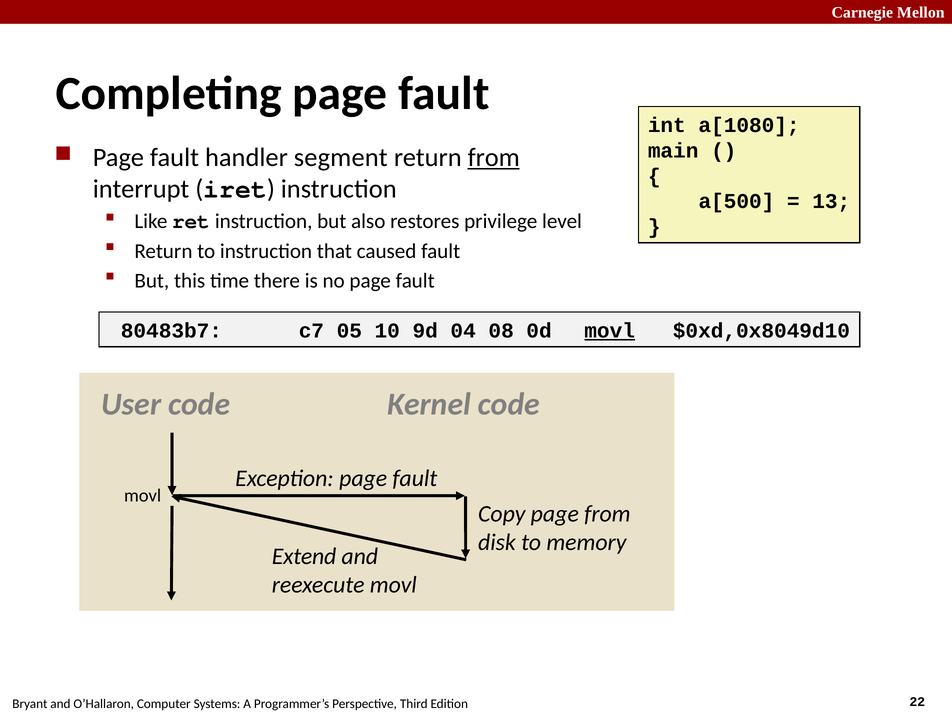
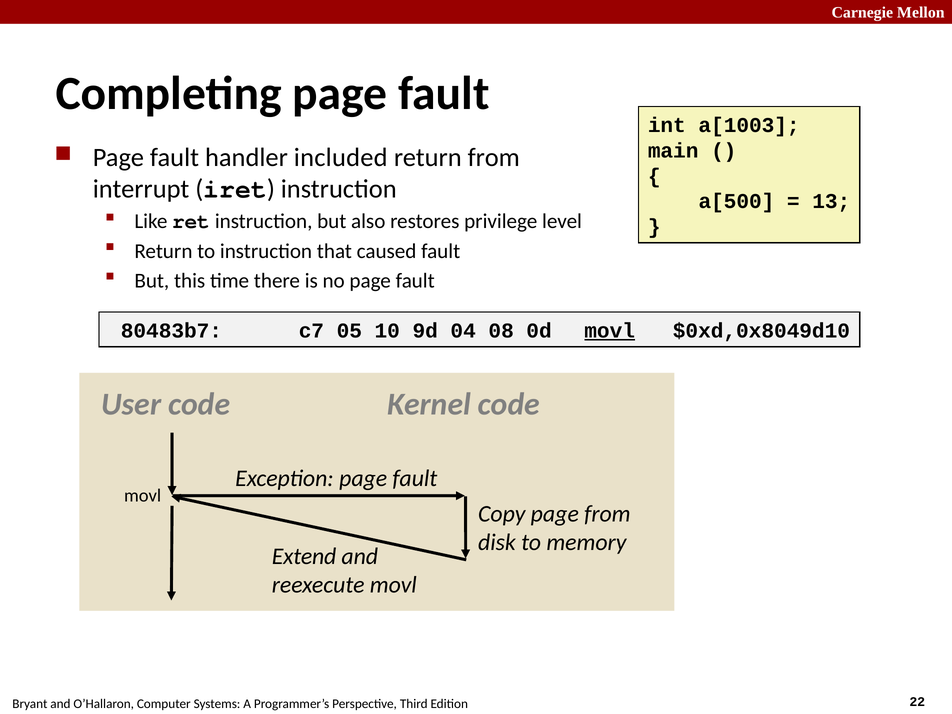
a[1080: a[1080 -> a[1003
segment: segment -> included
from at (494, 157) underline: present -> none
